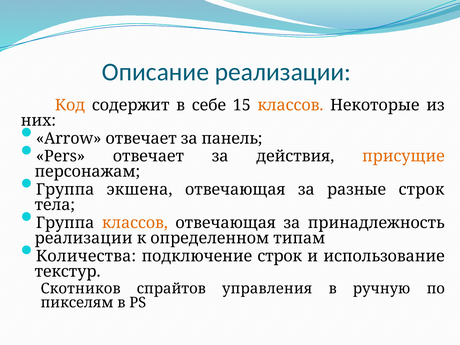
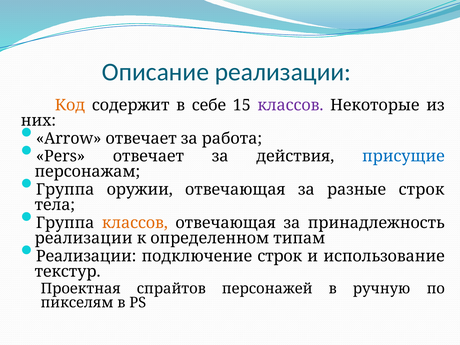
классов at (290, 105) colour: orange -> purple
панель: панель -> работа
присущие colour: orange -> blue
экшена: экшена -> оружии
Количества at (86, 256): Количества -> Реализации
Скотников: Скотников -> Проектная
управления: управления -> персонажей
